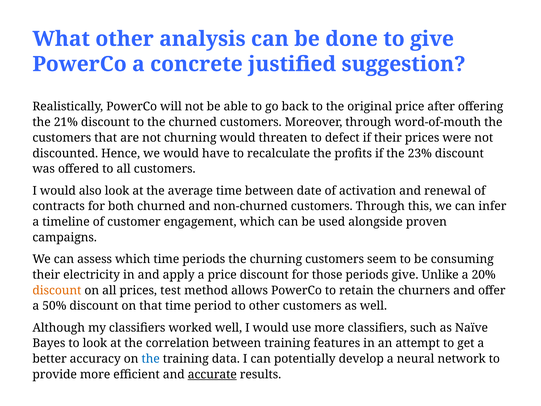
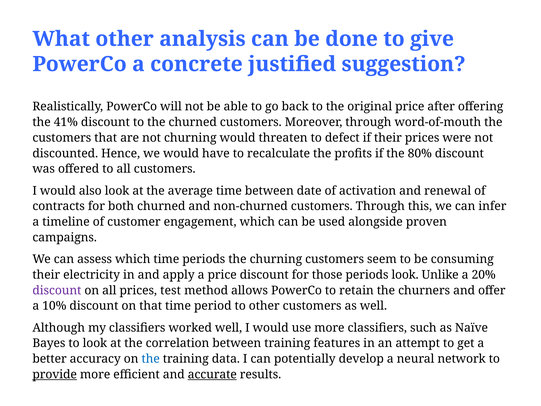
21%: 21% -> 41%
23%: 23% -> 80%
periods give: give -> look
discount at (57, 290) colour: orange -> purple
50%: 50% -> 10%
provide underline: none -> present
